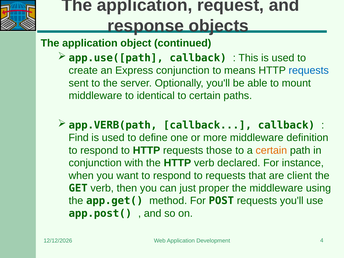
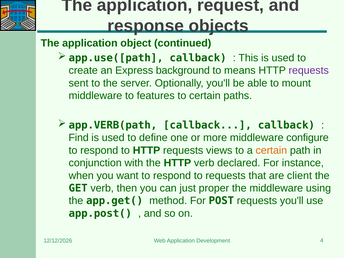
Express conjunction: conjunction -> background
requests at (309, 70) colour: blue -> purple
identical: identical -> features
definition: definition -> configure
those: those -> views
